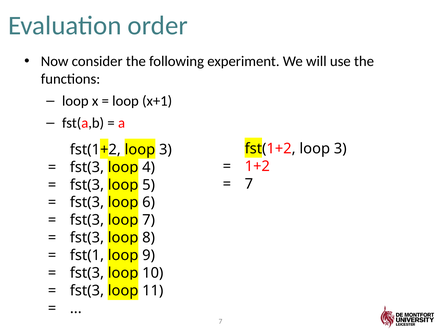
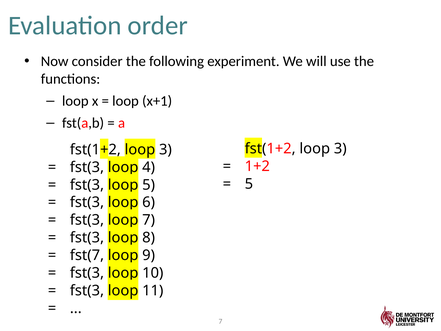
7 at (249, 184): 7 -> 5
fst(1: fst(1 -> fst(7
